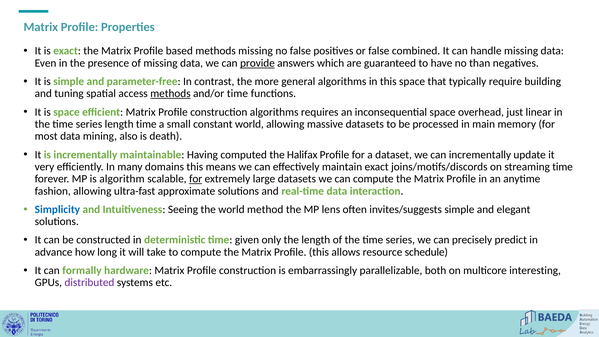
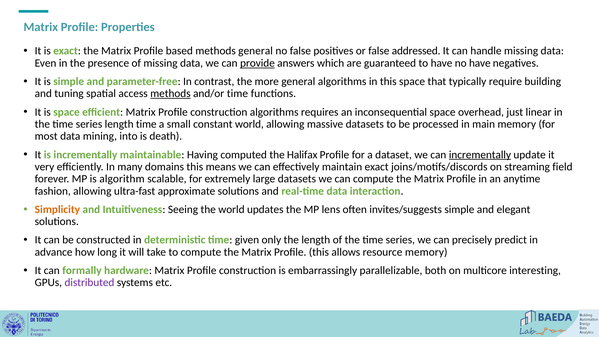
methods missing: missing -> general
combined: combined -> addressed
no than: than -> have
also: also -> into
incrementally at (480, 155) underline: none -> present
streaming time: time -> field
for at (196, 179) underline: present -> none
Simplicity colour: blue -> orange
method: method -> updates
resource schedule: schedule -> memory
